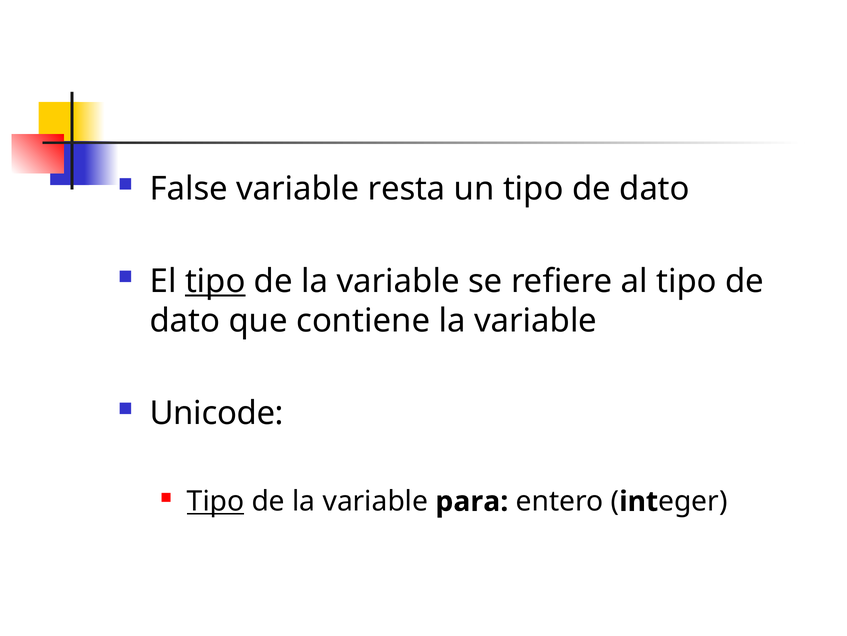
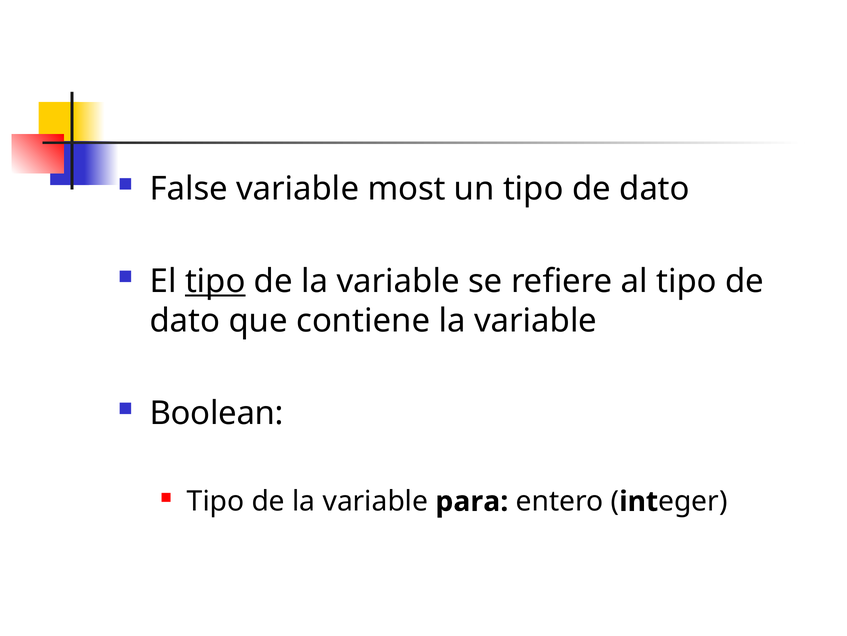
resta: resta -> most
Unicode: Unicode -> Boolean
Tipo at (216, 501) underline: present -> none
